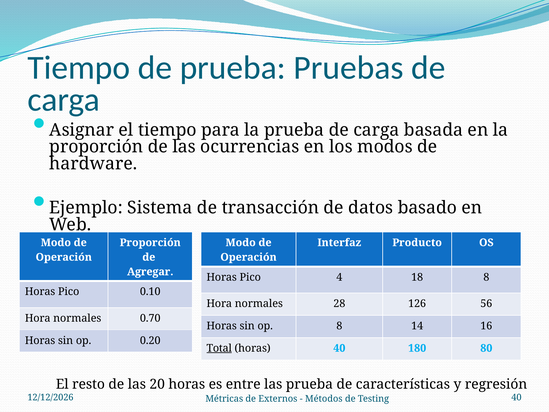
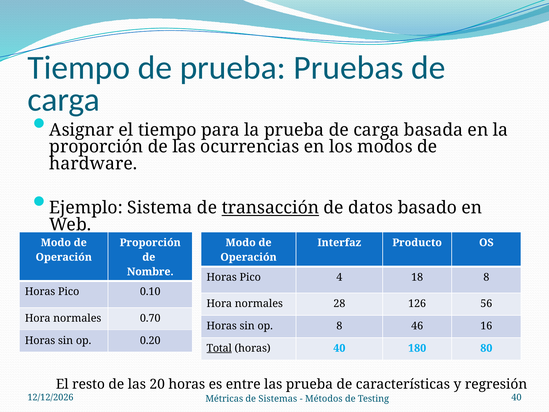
transacción underline: none -> present
Agregar: Agregar -> Nombre
14: 14 -> 46
Externos: Externos -> Sistemas
